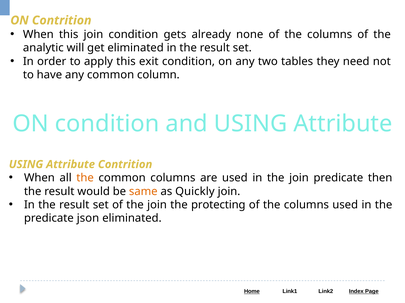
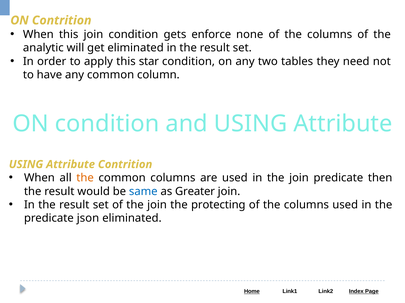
already: already -> enforce
exit: exit -> star
same colour: orange -> blue
Quickly: Quickly -> Greater
